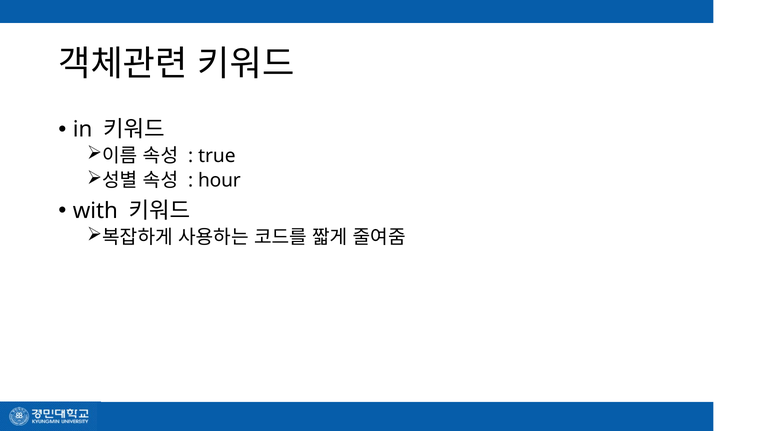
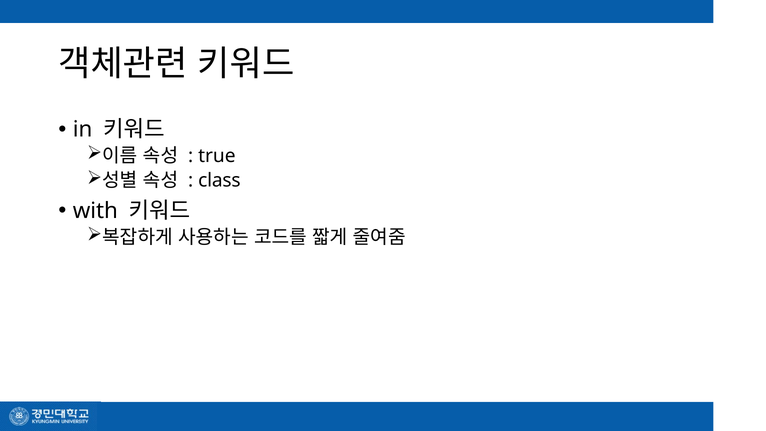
hour: hour -> class
